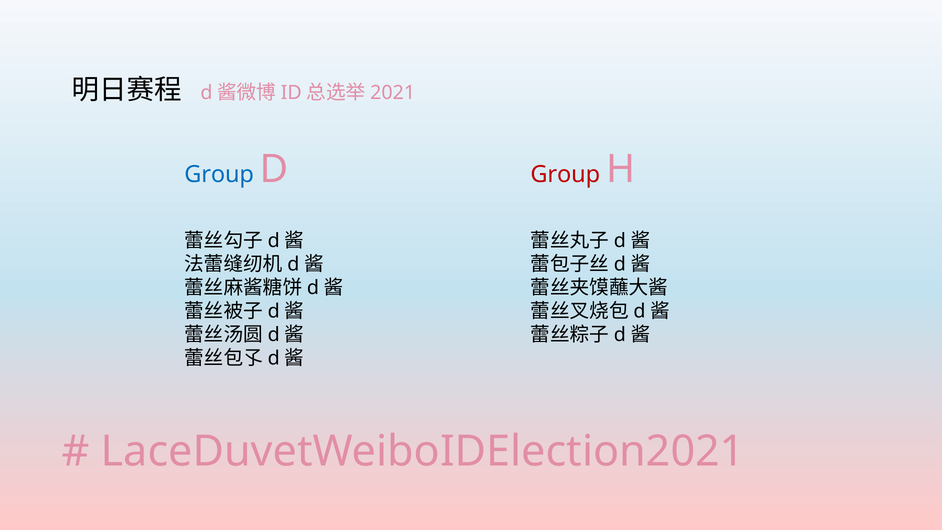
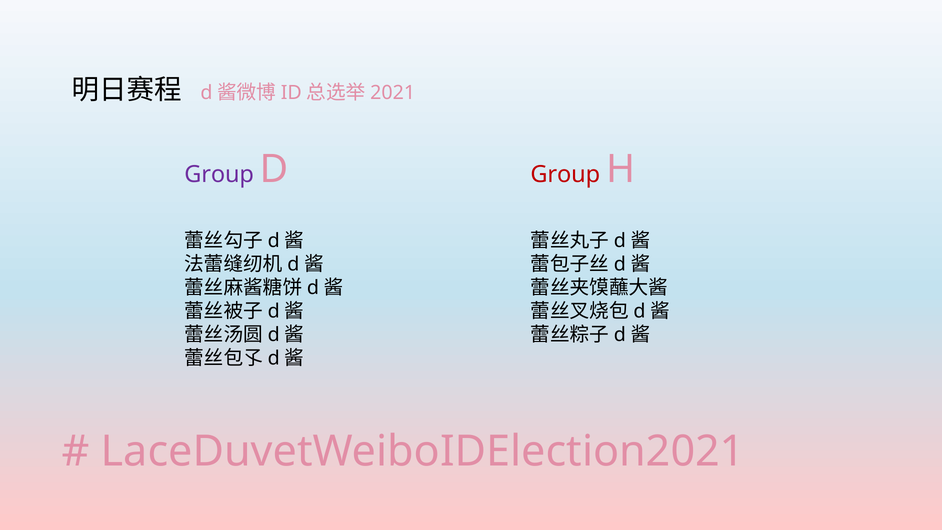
Group at (219, 174) colour: blue -> purple
